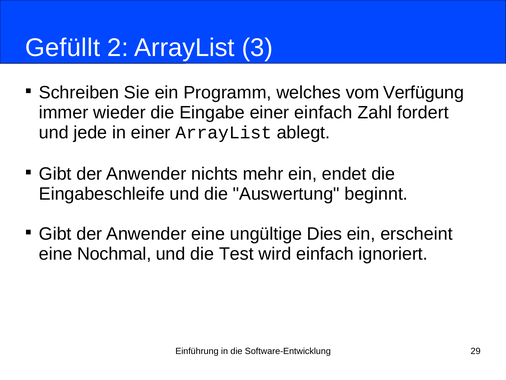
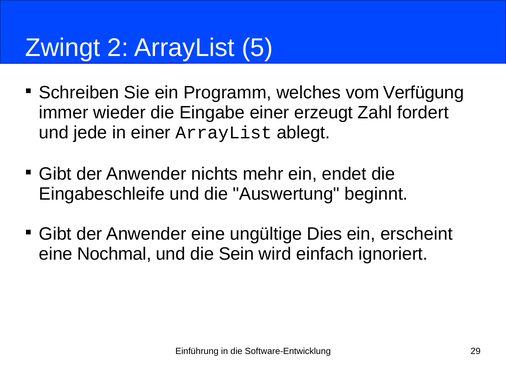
Gefüllt: Gefüllt -> Zwingt
3: 3 -> 5
einer einfach: einfach -> erzeugt
Test: Test -> Sein
